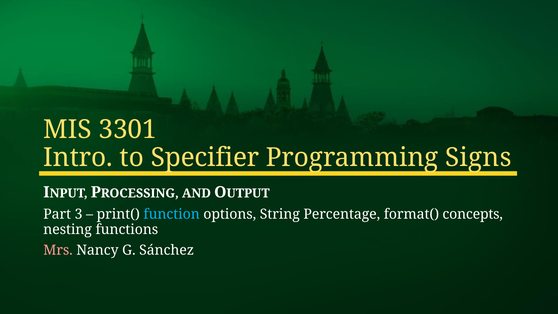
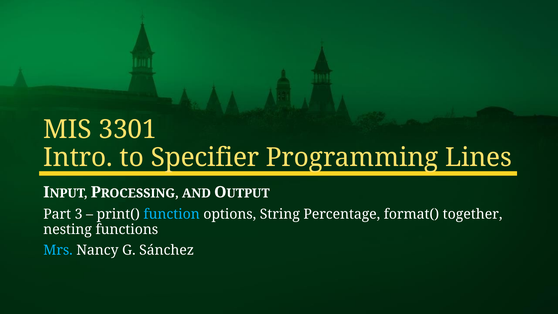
Signs: Signs -> Lines
concepts: concepts -> together
Mrs colour: pink -> light blue
